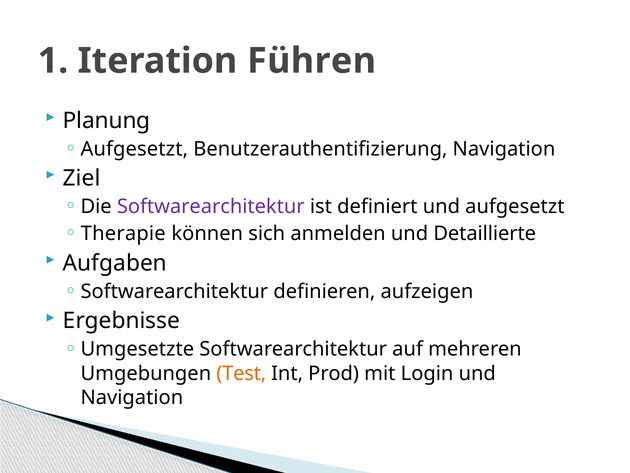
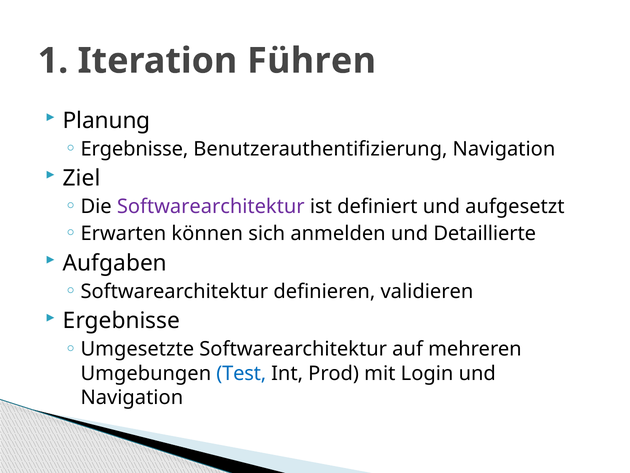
Aufgesetzt at (134, 149): Aufgesetzt -> Ergebnisse
Therapie: Therapie -> Erwarten
aufzeigen: aufzeigen -> validieren
Test colour: orange -> blue
